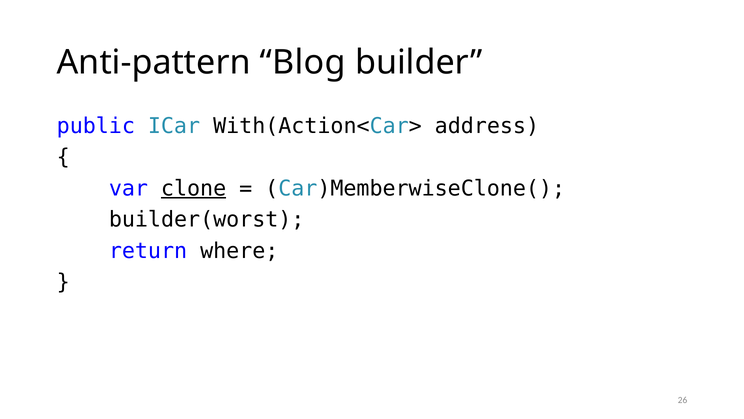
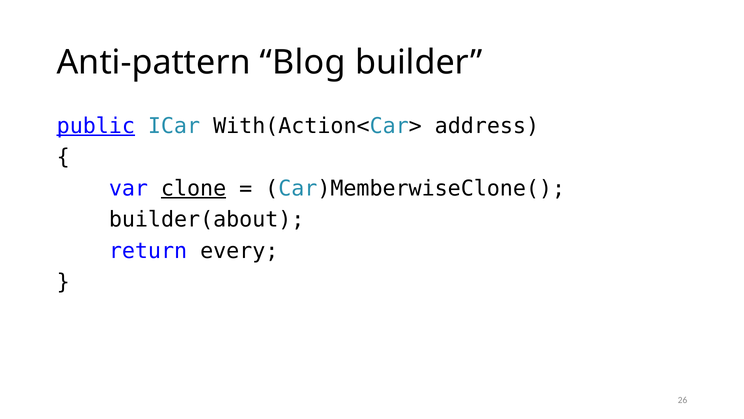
public underline: none -> present
builder(worst: builder(worst -> builder(about
where: where -> every
